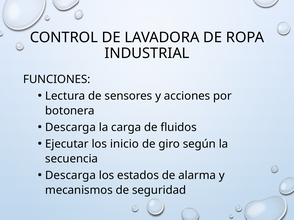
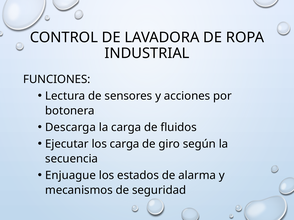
los inicio: inicio -> carga
Descarga at (71, 176): Descarga -> Enjuague
